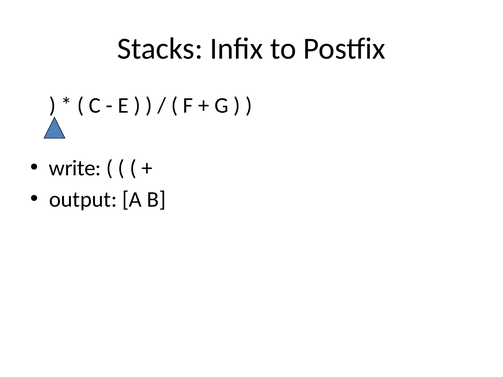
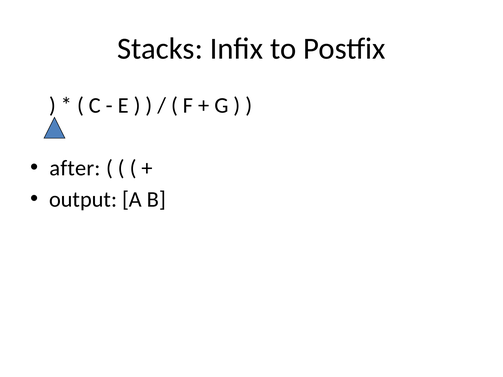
write: write -> after
